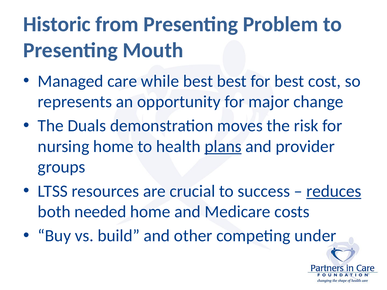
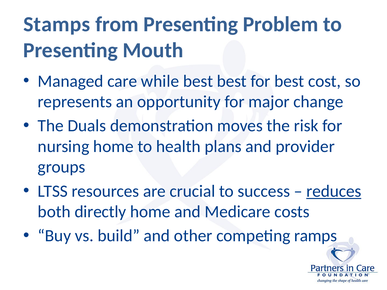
Historic: Historic -> Stamps
plans underline: present -> none
needed: needed -> directly
under: under -> ramps
